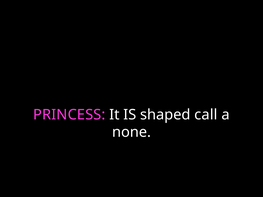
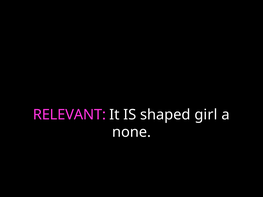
PRINCESS: PRINCESS -> RELEVANT
call: call -> girl
